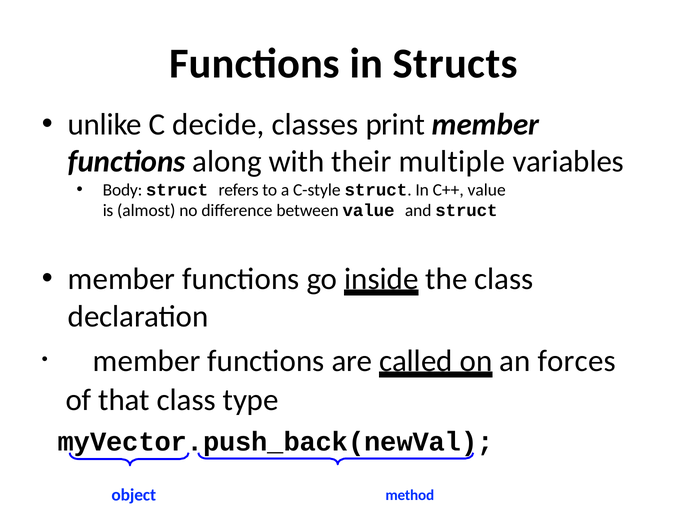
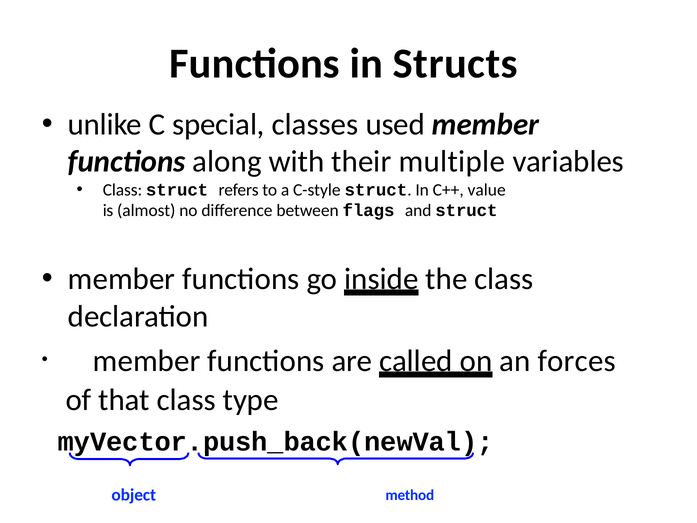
decide: decide -> special
print: print -> used
Body at (123, 190): Body -> Class
between value: value -> flags
